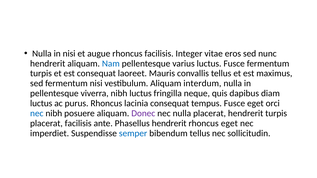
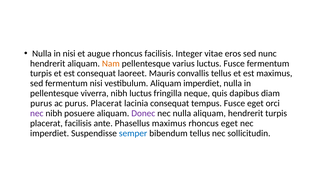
Nam colour: blue -> orange
Aliquam interdum: interdum -> imperdiet
luctus at (41, 104): luctus -> purus
purus Rhoncus: Rhoncus -> Placerat
nec at (37, 114) colour: blue -> purple
nulla placerat: placerat -> aliquam
Phasellus hendrerit: hendrerit -> maximus
